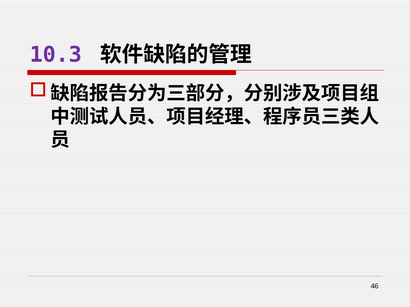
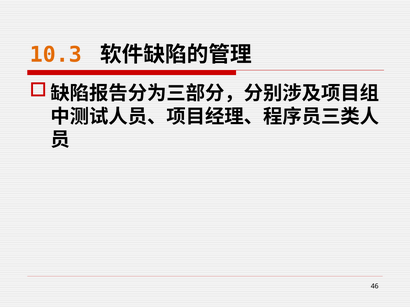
10.3 colour: purple -> orange
